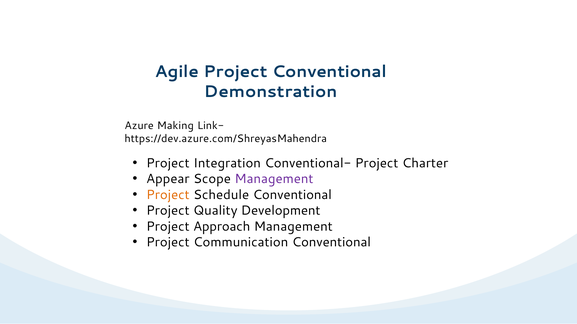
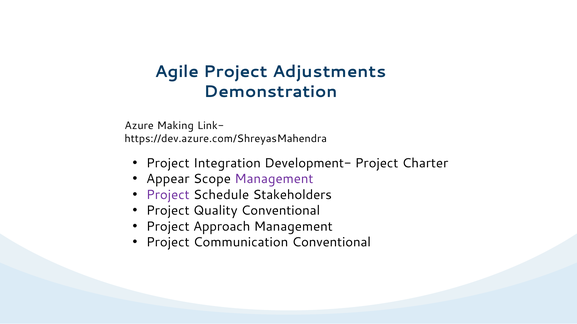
Project Conventional: Conventional -> Adjustments
Conventional-: Conventional- -> Development-
Project at (168, 195) colour: orange -> purple
Schedule Conventional: Conventional -> Stakeholders
Quality Development: Development -> Conventional
